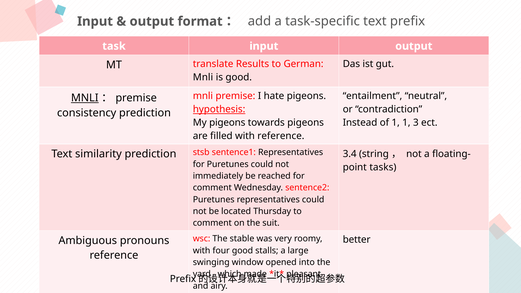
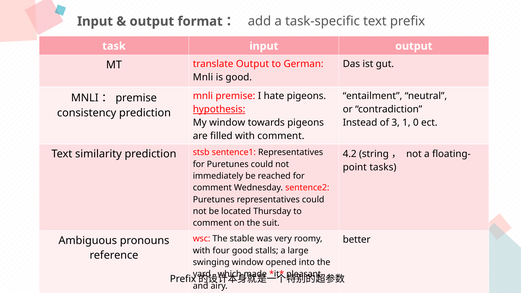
translate Results: Results -> Output
MNLI at (85, 98) underline: present -> none
My pigeons: pigeons -> window
of 1: 1 -> 3
3: 3 -> 0
with reference: reference -> comment
3.4: 3.4 -> 4.2
